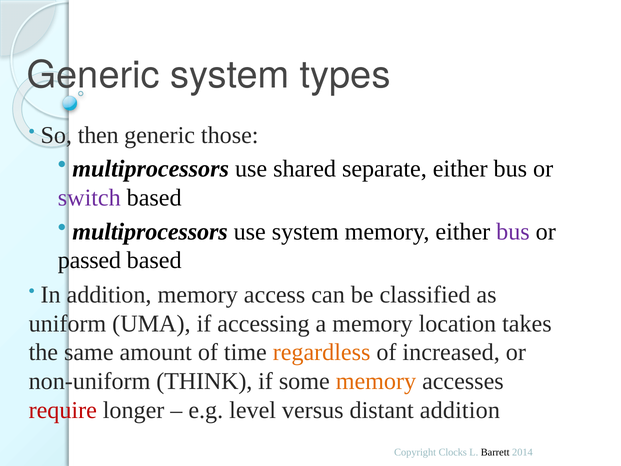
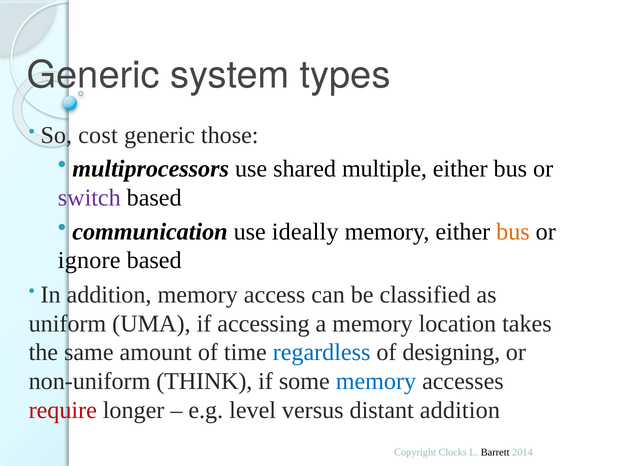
then: then -> cost
separate: separate -> multiple
multiprocessors at (150, 231): multiprocessors -> communication
use system: system -> ideally
bus at (513, 231) colour: purple -> orange
passed: passed -> ignore
regardless colour: orange -> blue
increased: increased -> designing
memory at (376, 381) colour: orange -> blue
